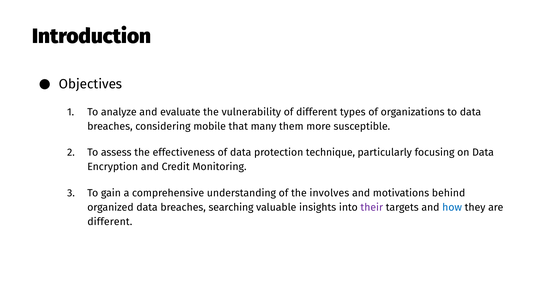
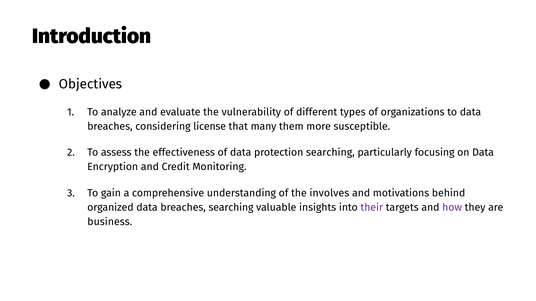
mobile: mobile -> license
protection technique: technique -> searching
how colour: blue -> purple
different at (110, 222): different -> business
